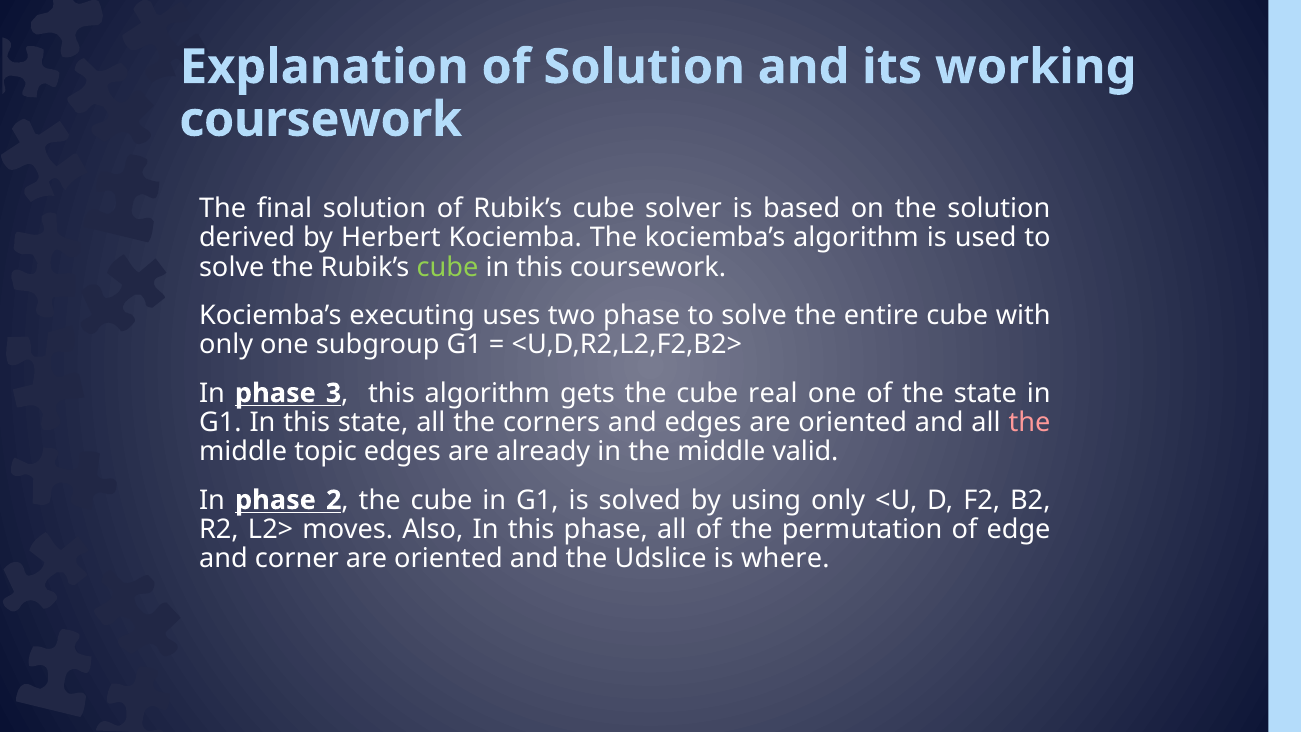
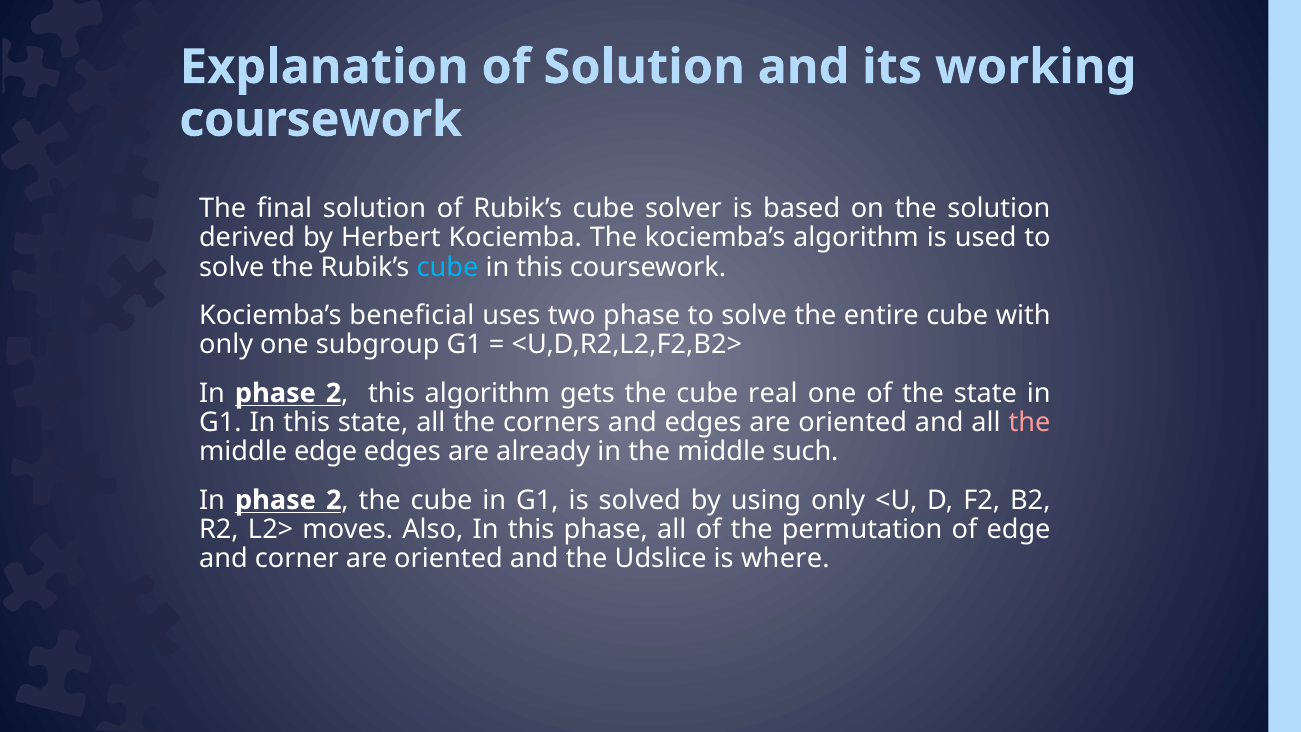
cube at (447, 267) colour: light green -> light blue
executing: executing -> beneficial
3 at (334, 393): 3 -> 2
middle topic: topic -> edge
valid: valid -> such
